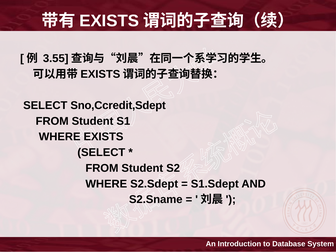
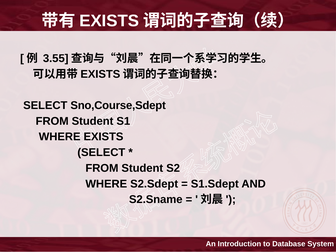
Sno,Ccredit,Sdept: Sno,Ccredit,Sdept -> Sno,Course,Sdept
